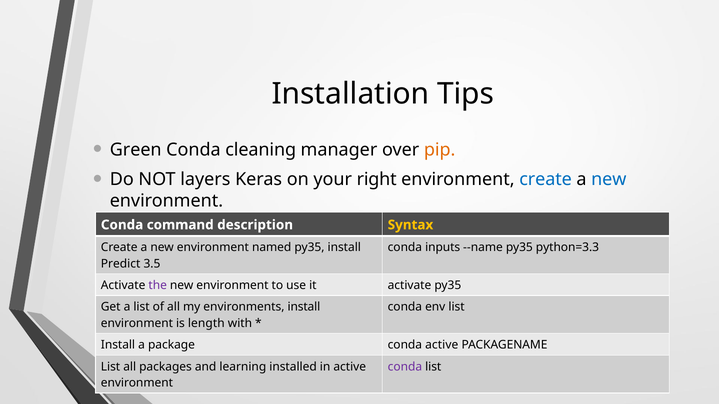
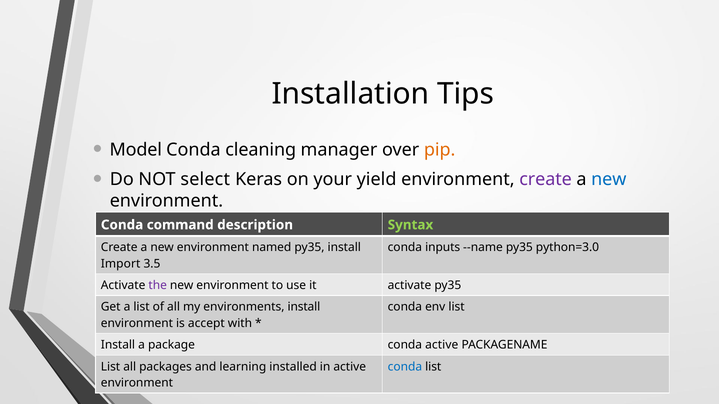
Green: Green -> Model
layers: layers -> select
right: right -> yield
create at (546, 180) colour: blue -> purple
Syntax colour: yellow -> light green
python=3.3: python=3.3 -> python=3.0
Predict: Predict -> Import
length: length -> accept
conda at (405, 367) colour: purple -> blue
